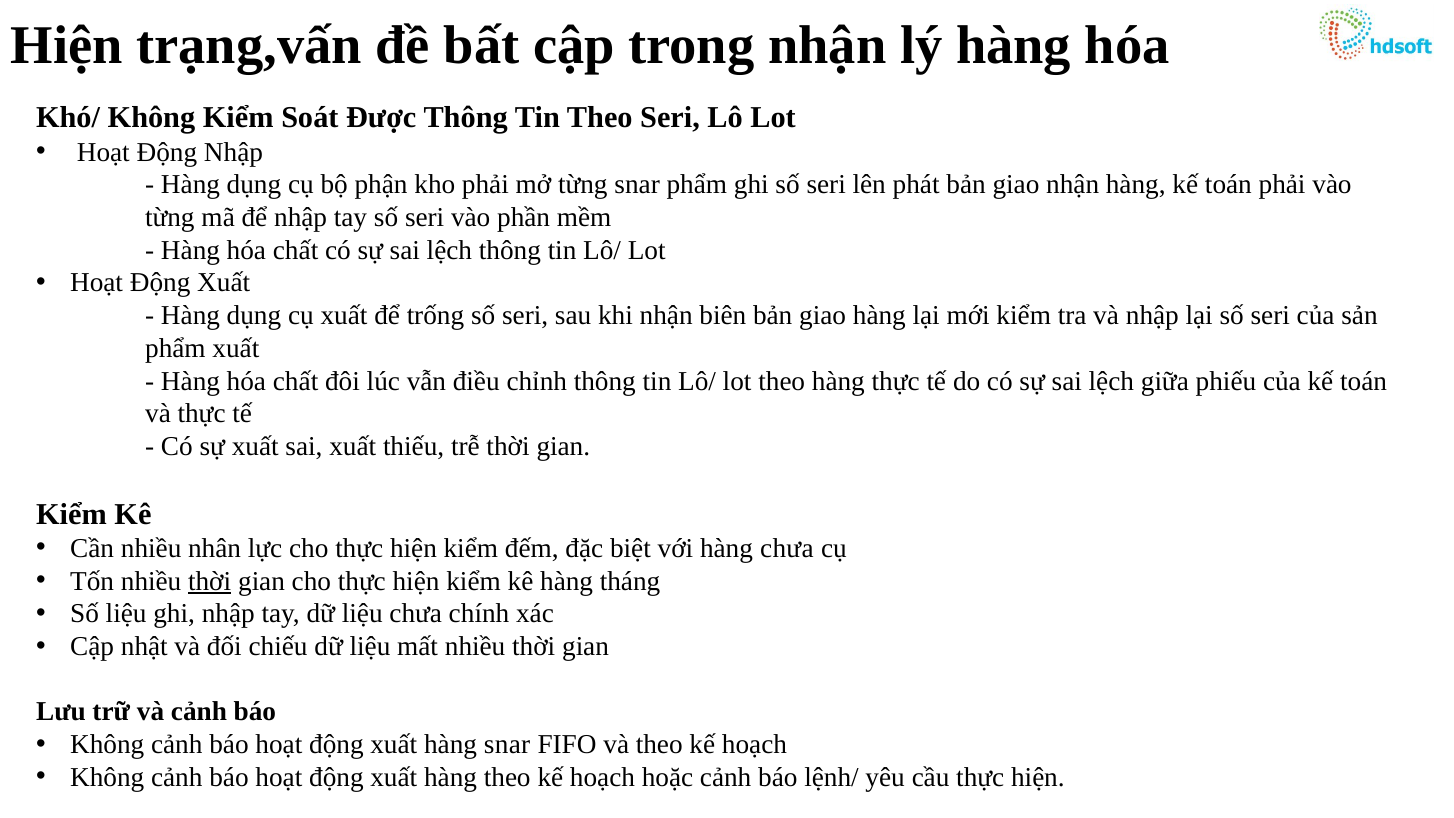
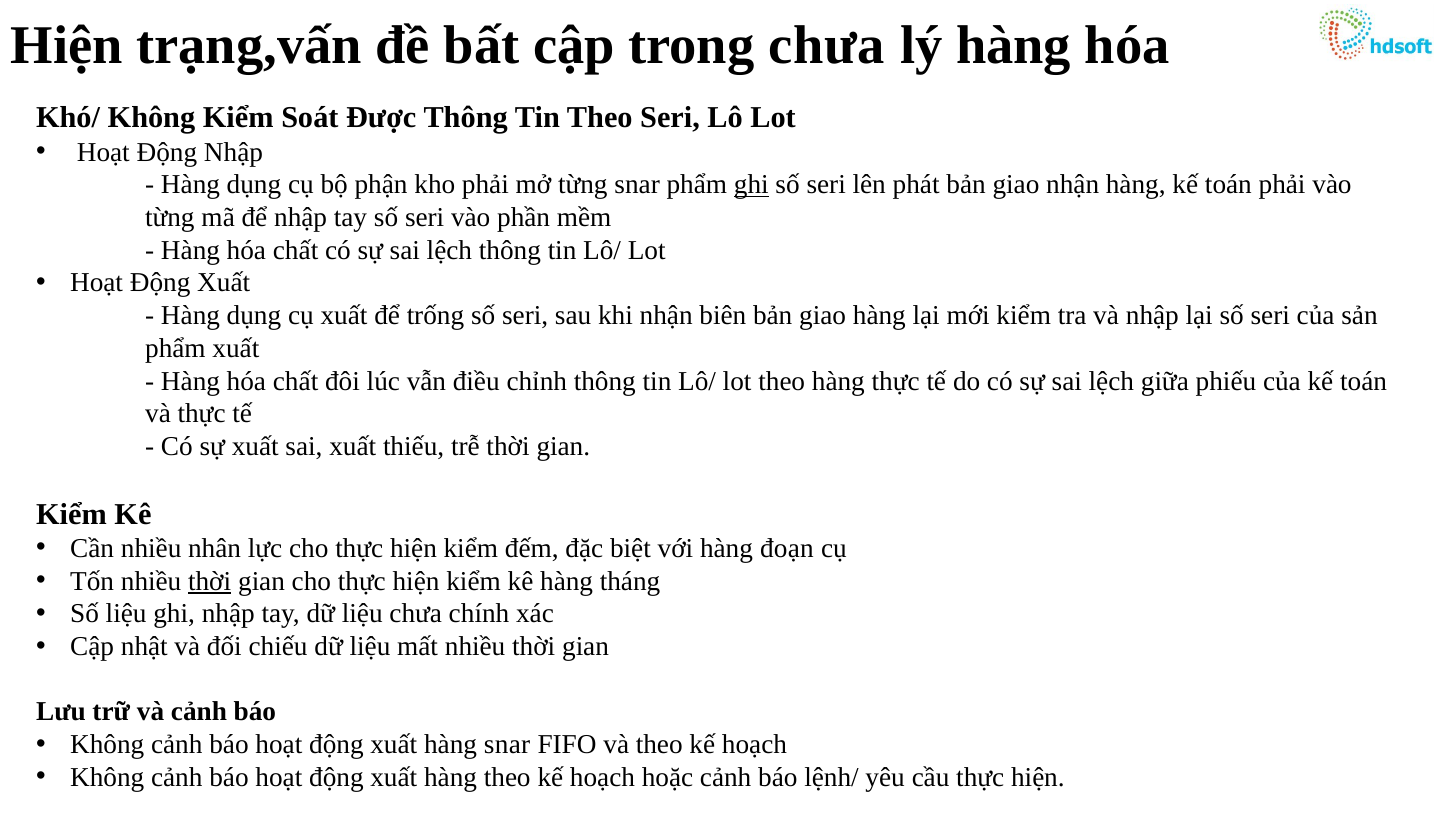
trong nhận: nhận -> chưa
ghi at (751, 185) underline: none -> present
hàng chưa: chưa -> đoạn
